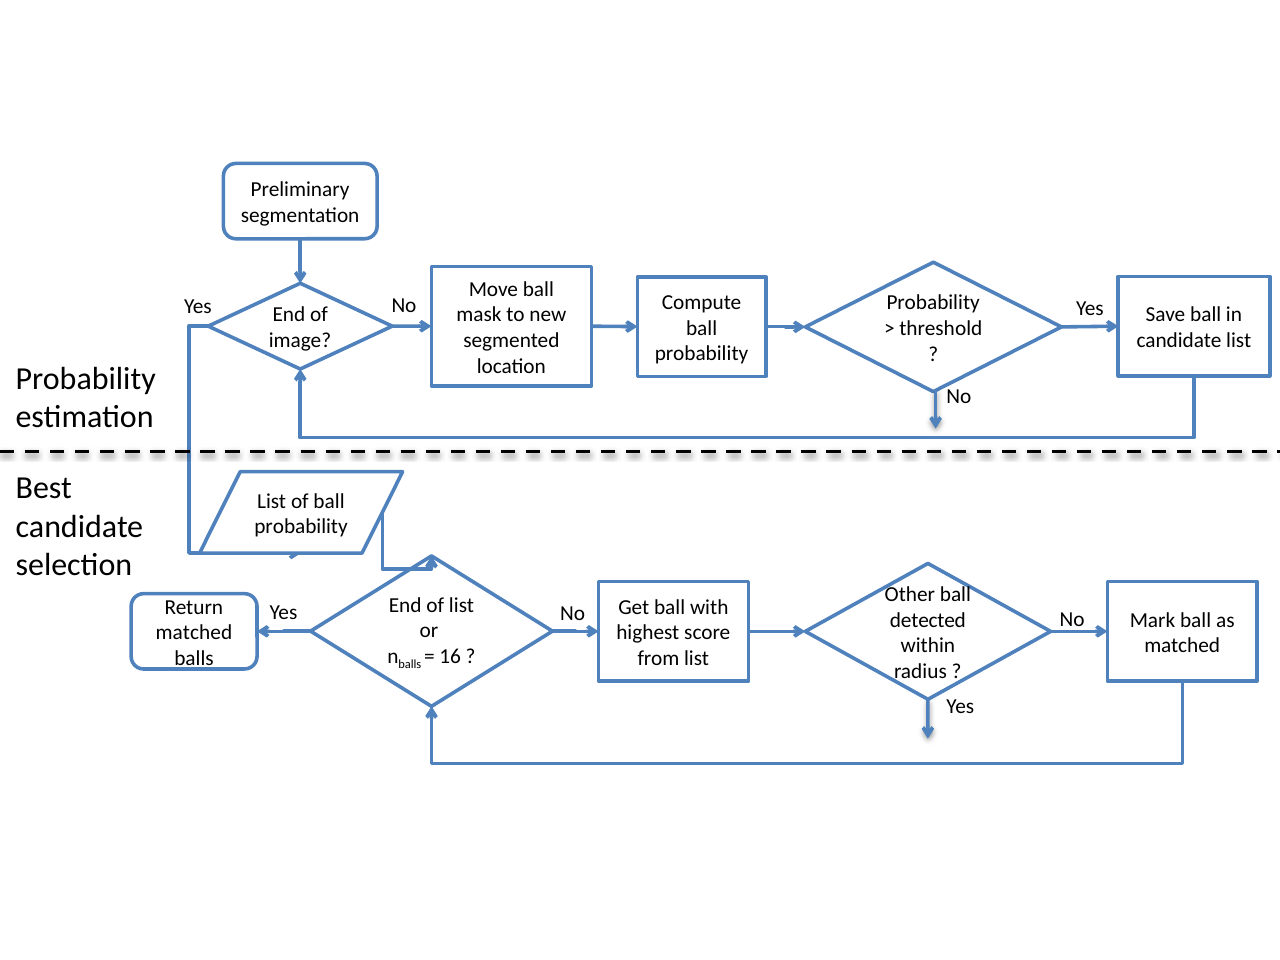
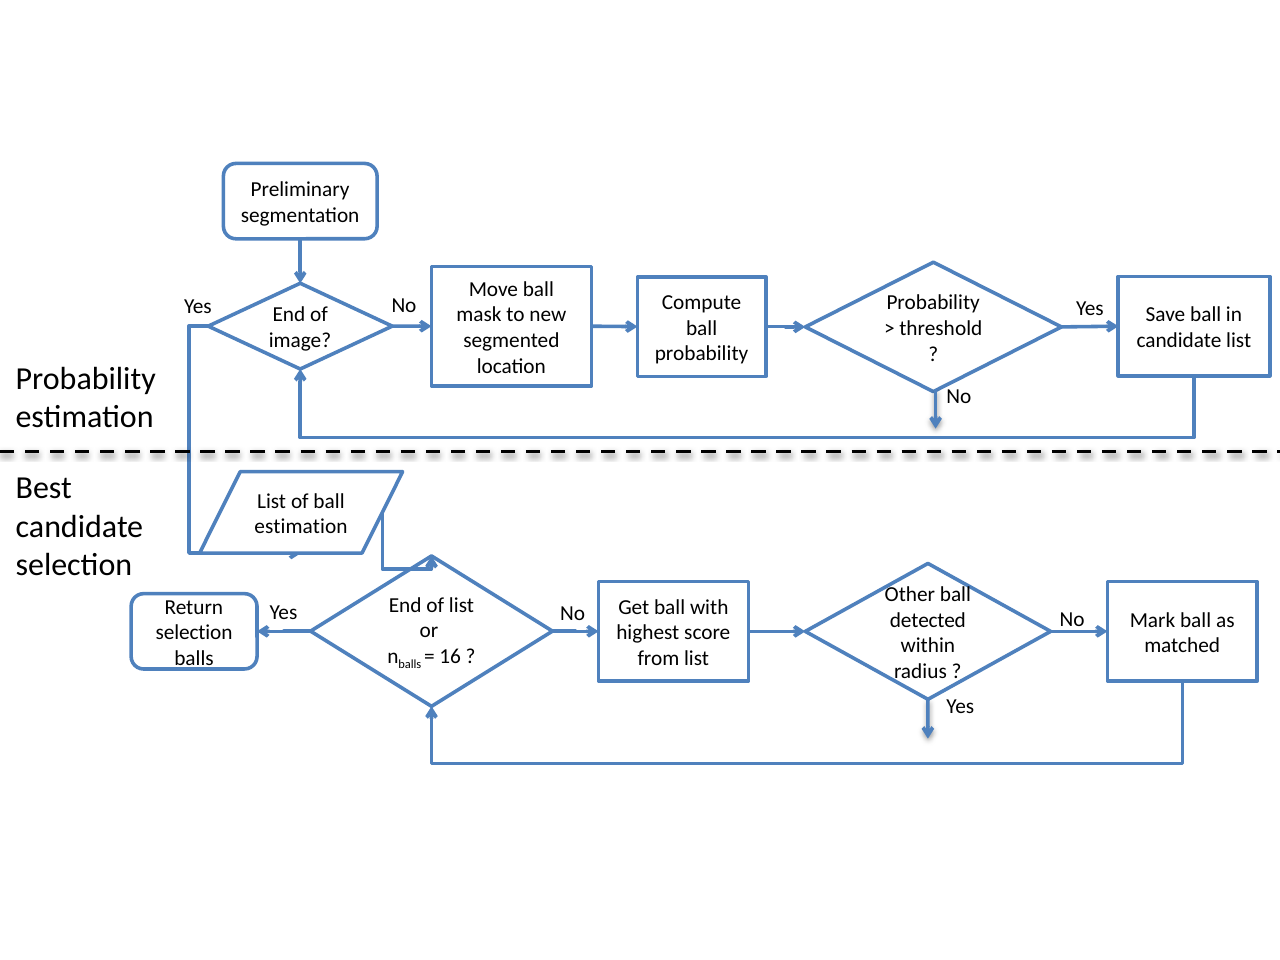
probability at (301, 527): probability -> estimation
matched at (194, 633): matched -> selection
